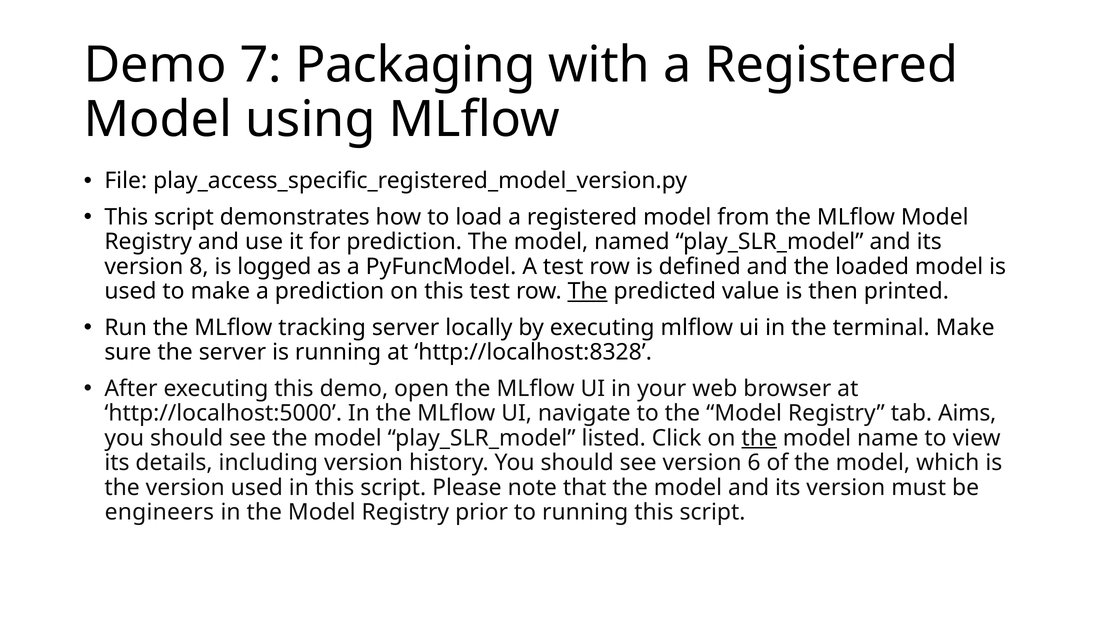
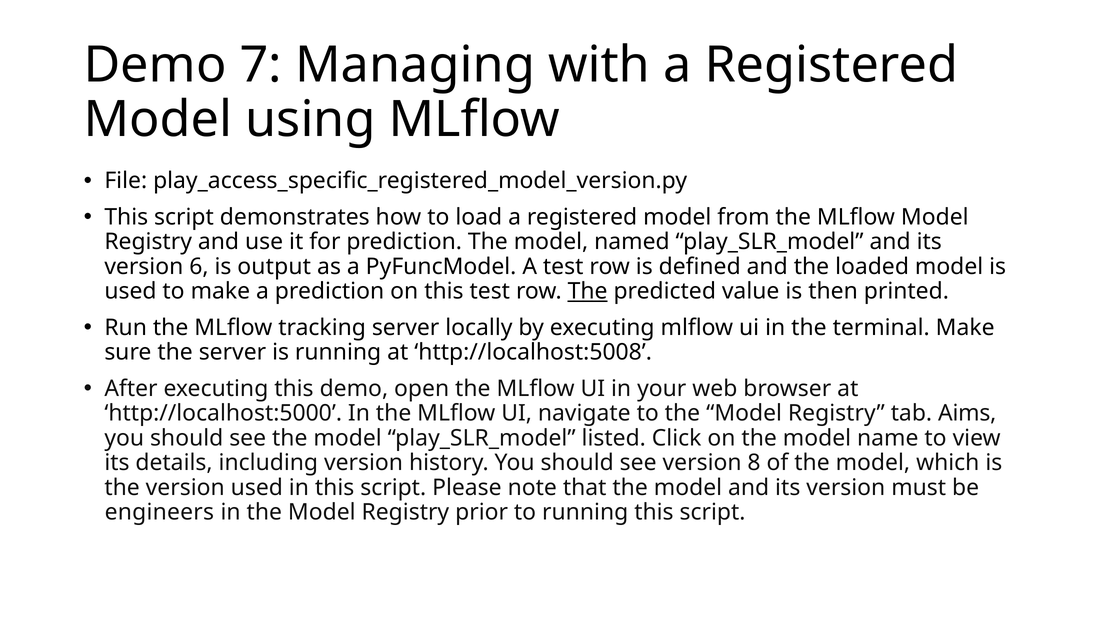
Packaging: Packaging -> Managing
8: 8 -> 6
logged: logged -> output
http://localhost:8328: http://localhost:8328 -> http://localhost:5008
the at (759, 438) underline: present -> none
6: 6 -> 8
